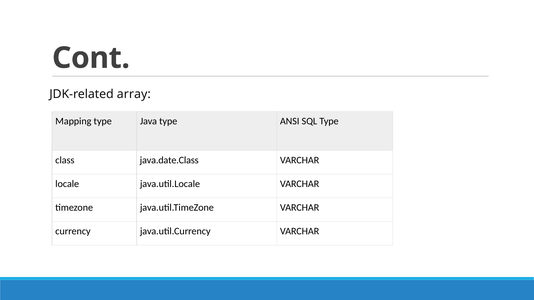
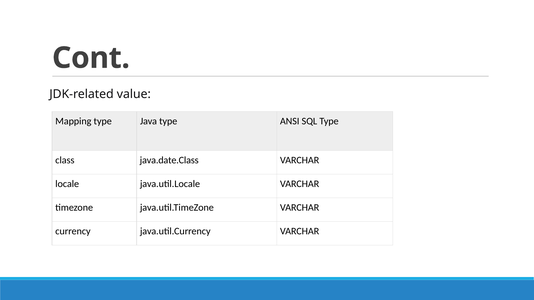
array: array -> value
